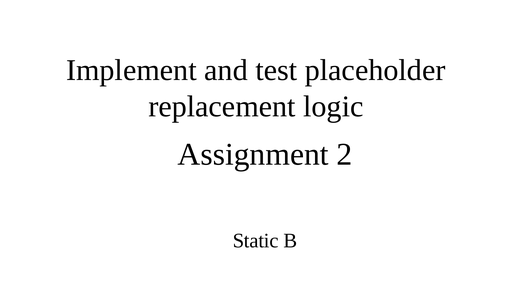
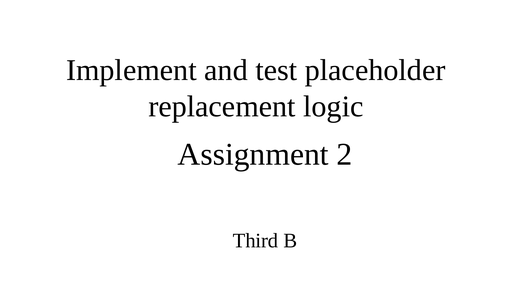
Static: Static -> Third
